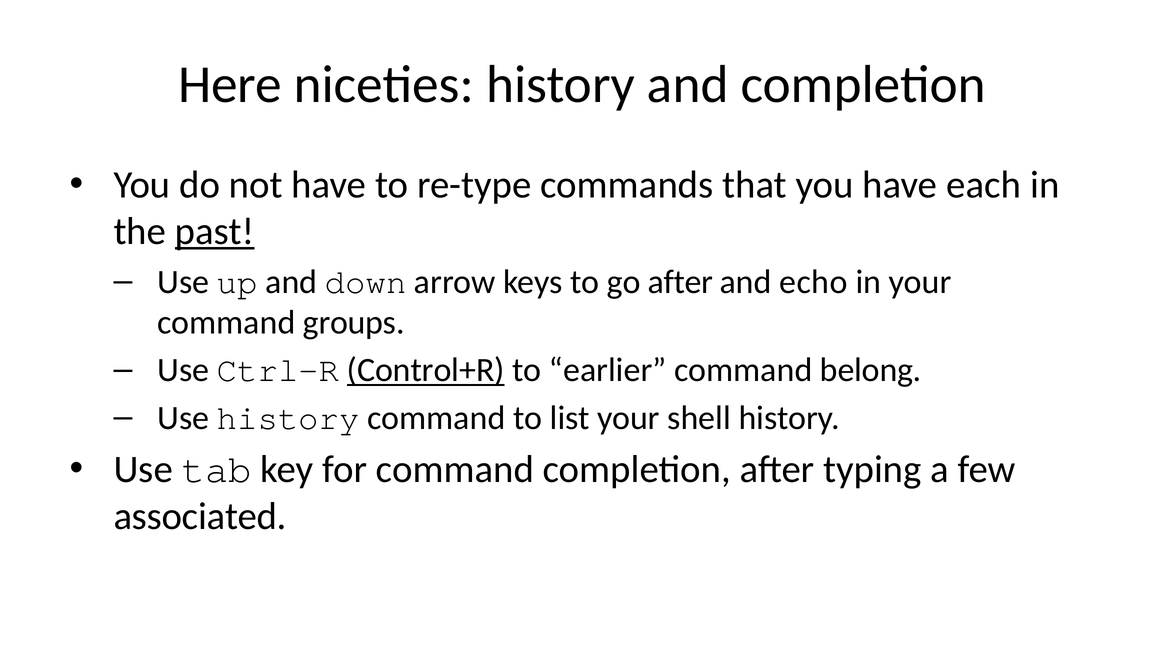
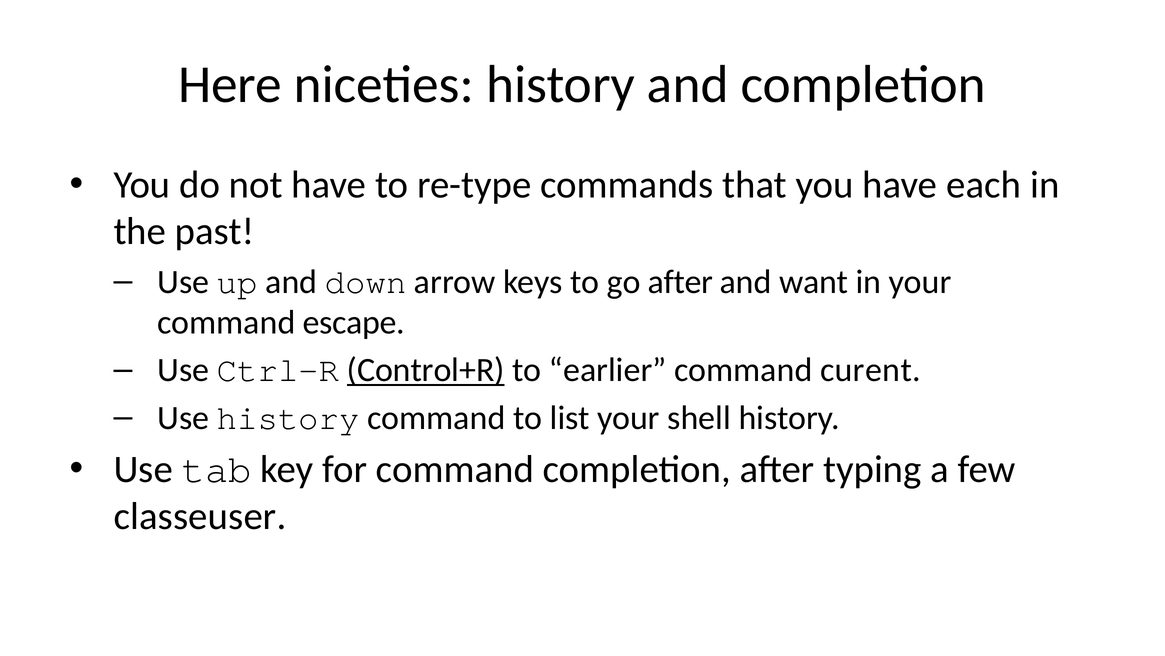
past underline: present -> none
echo: echo -> want
groups: groups -> escape
belong: belong -> curent
associated: associated -> classeuser
